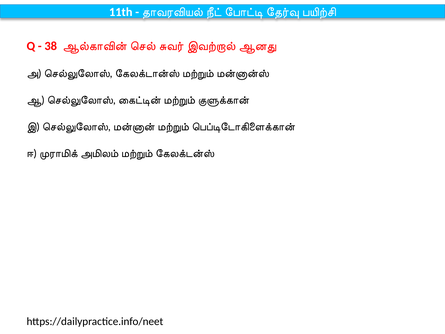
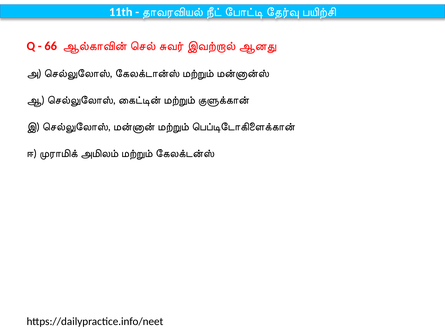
38: 38 -> 66
